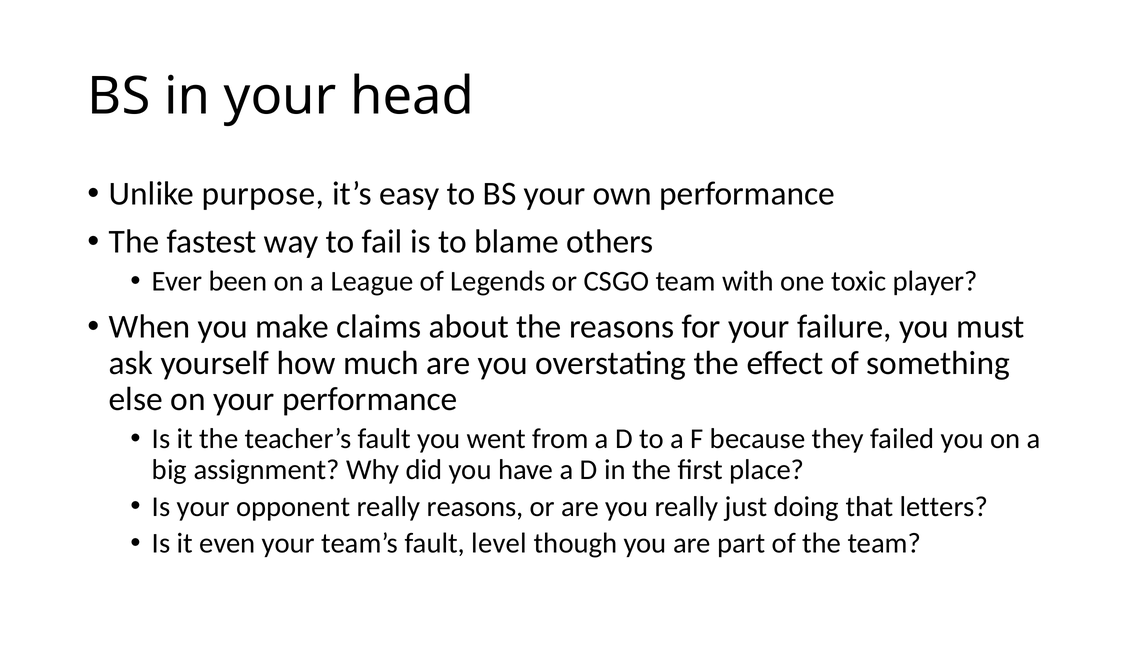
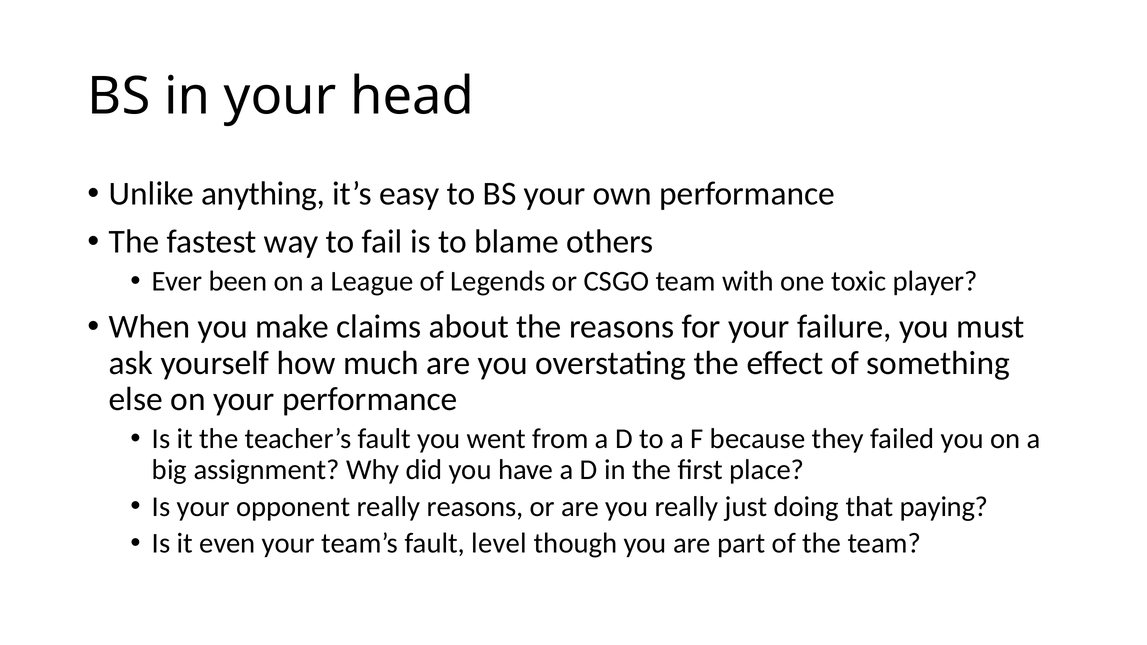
purpose: purpose -> anything
letters: letters -> paying
